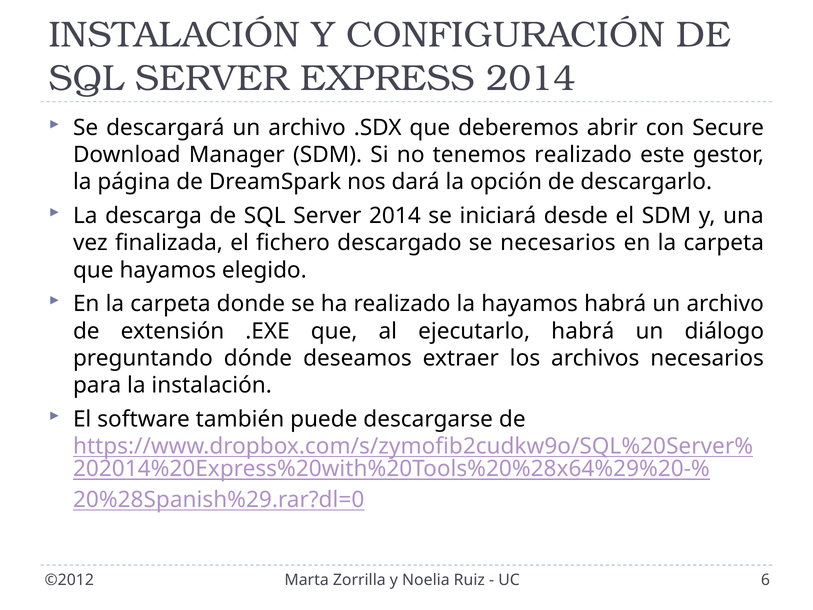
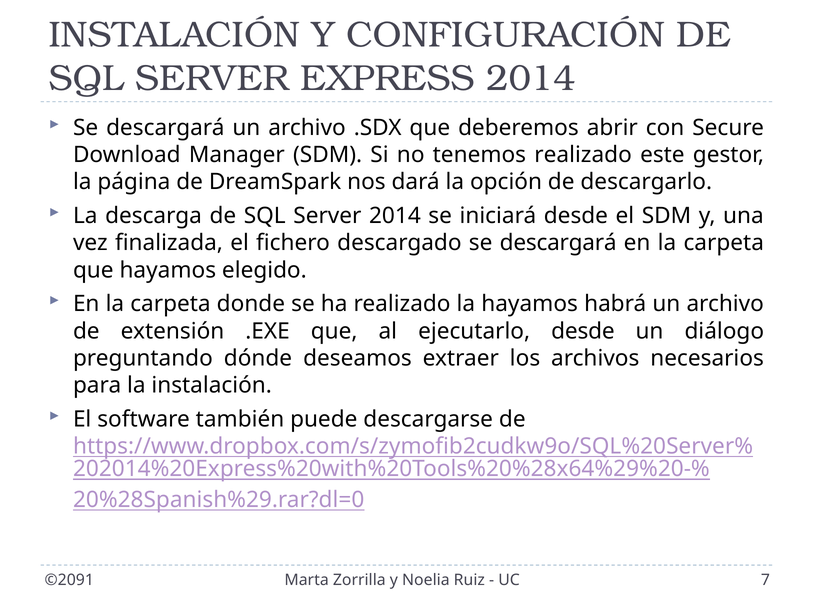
descargado se necesarios: necesarios -> descargará
ejecutarlo habrá: habrá -> desde
©2012: ©2012 -> ©2091
6: 6 -> 7
